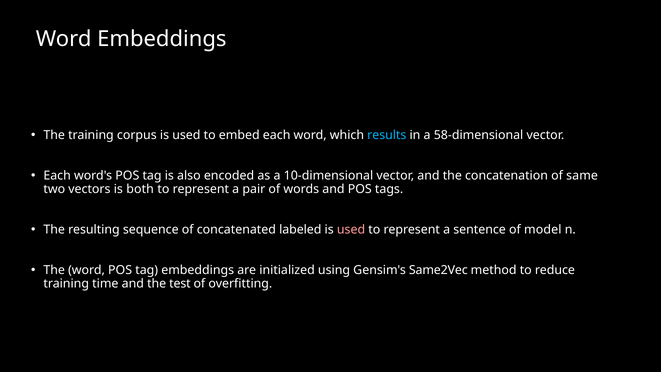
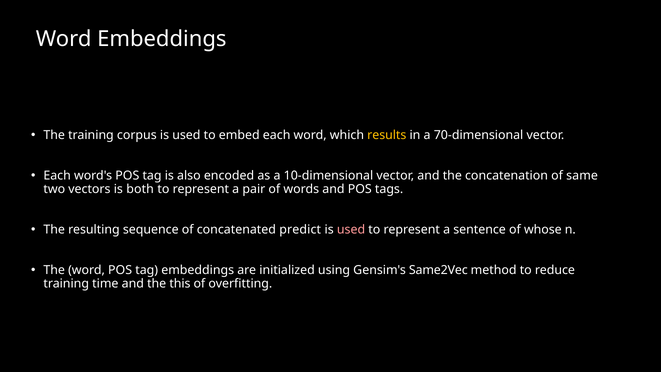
results colour: light blue -> yellow
58-dimensional: 58-dimensional -> 70-dimensional
labeled: labeled -> predict
model: model -> whose
test: test -> this
